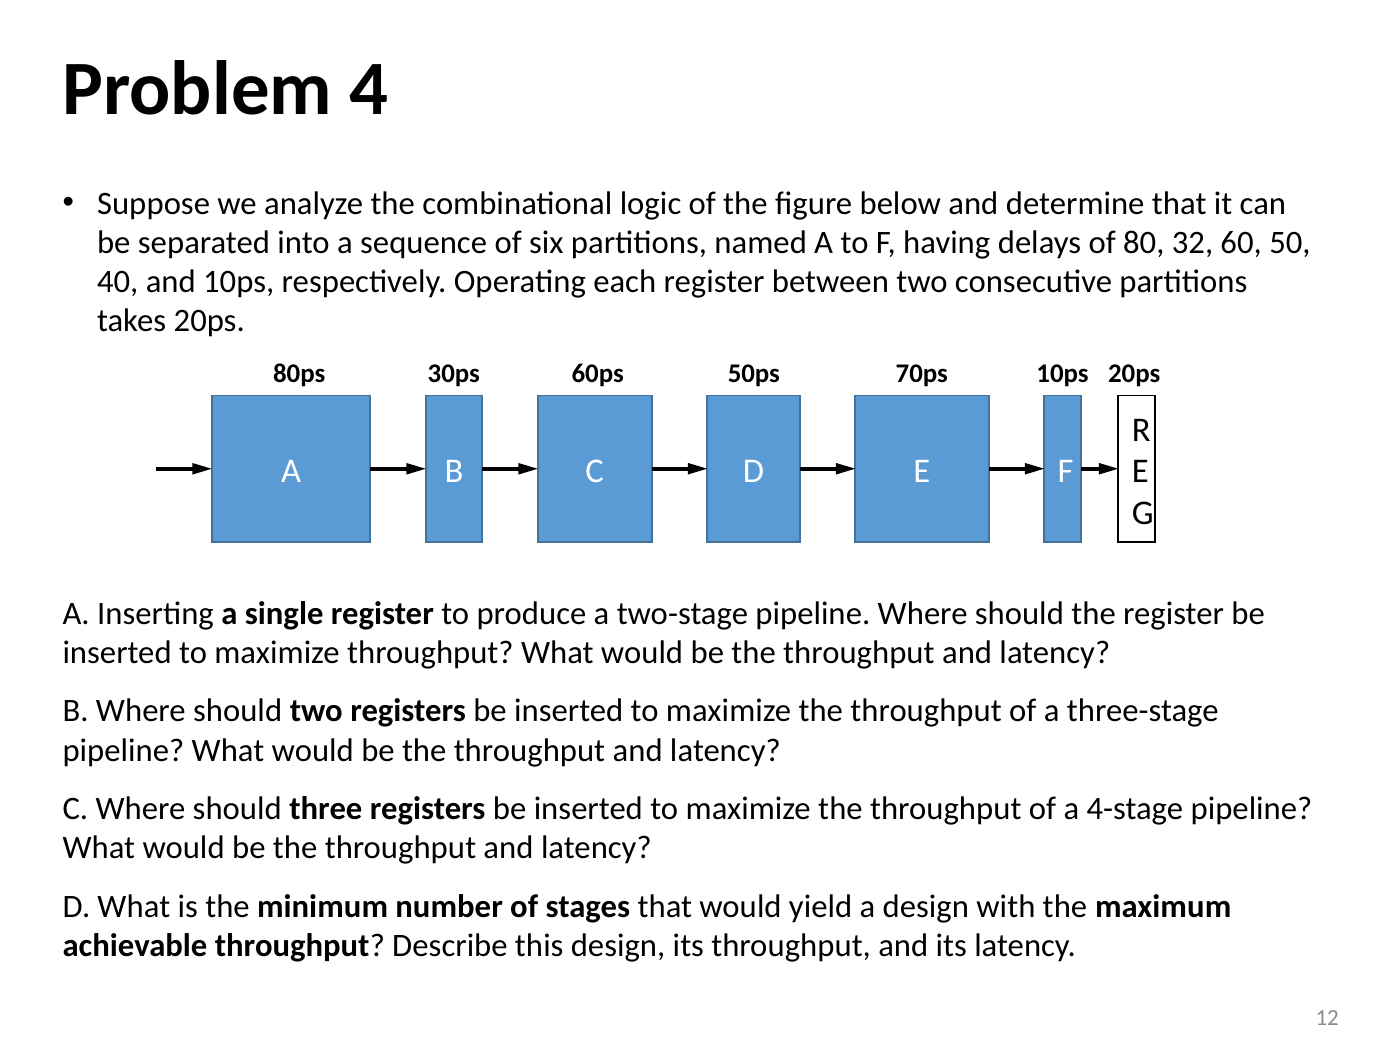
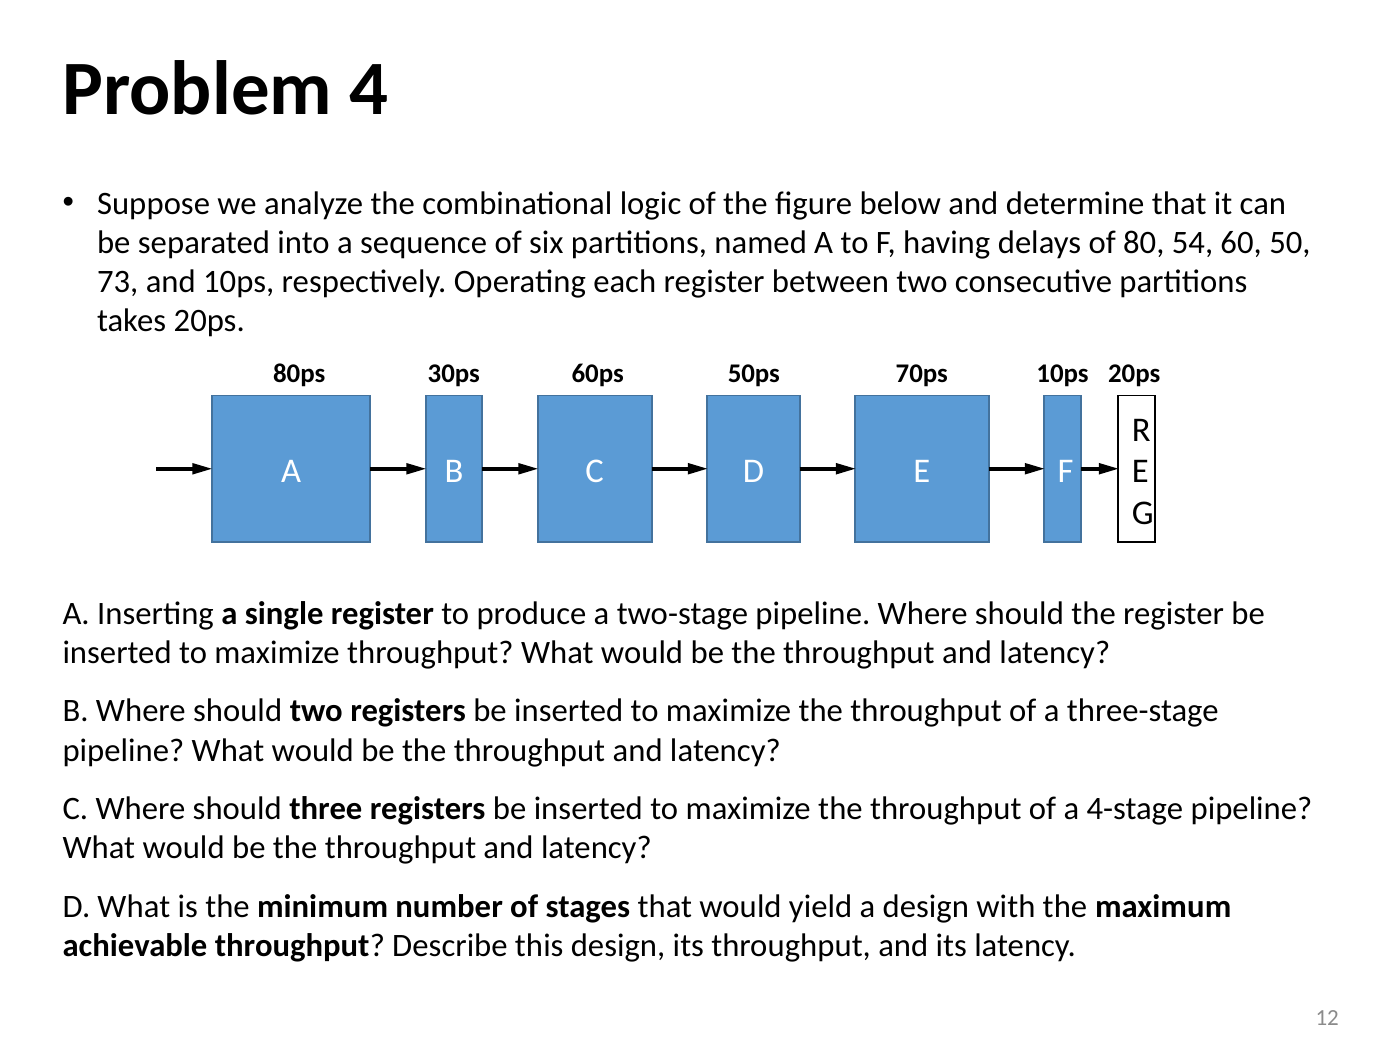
32: 32 -> 54
40: 40 -> 73
